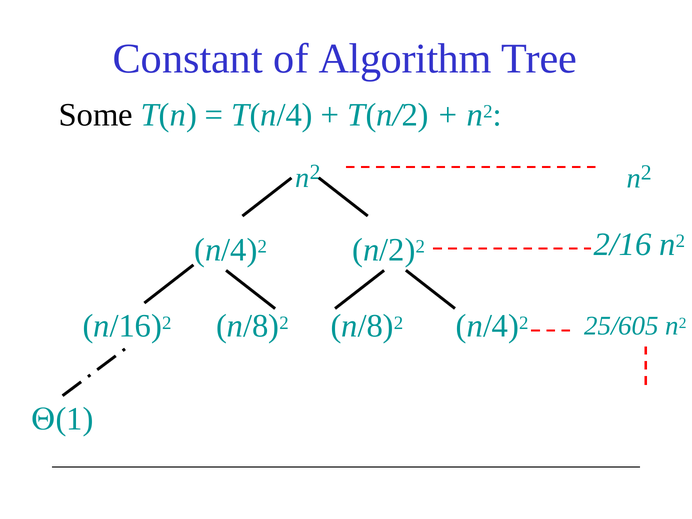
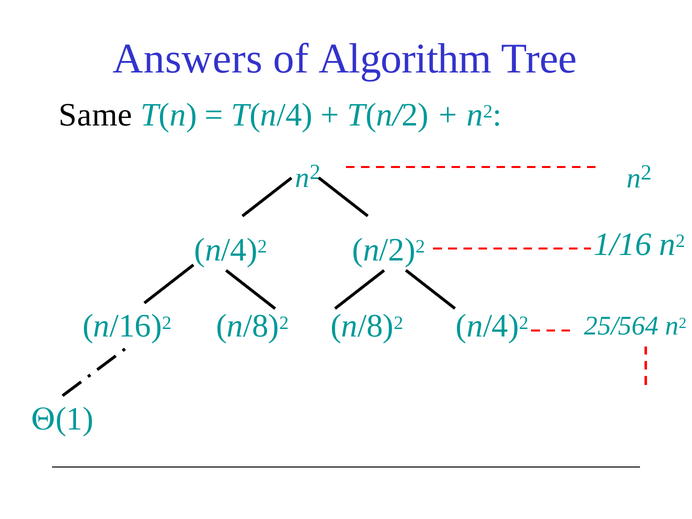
Constant: Constant -> Answers
Some: Some -> Same
2/16: 2/16 -> 1/16
25/605: 25/605 -> 25/564
